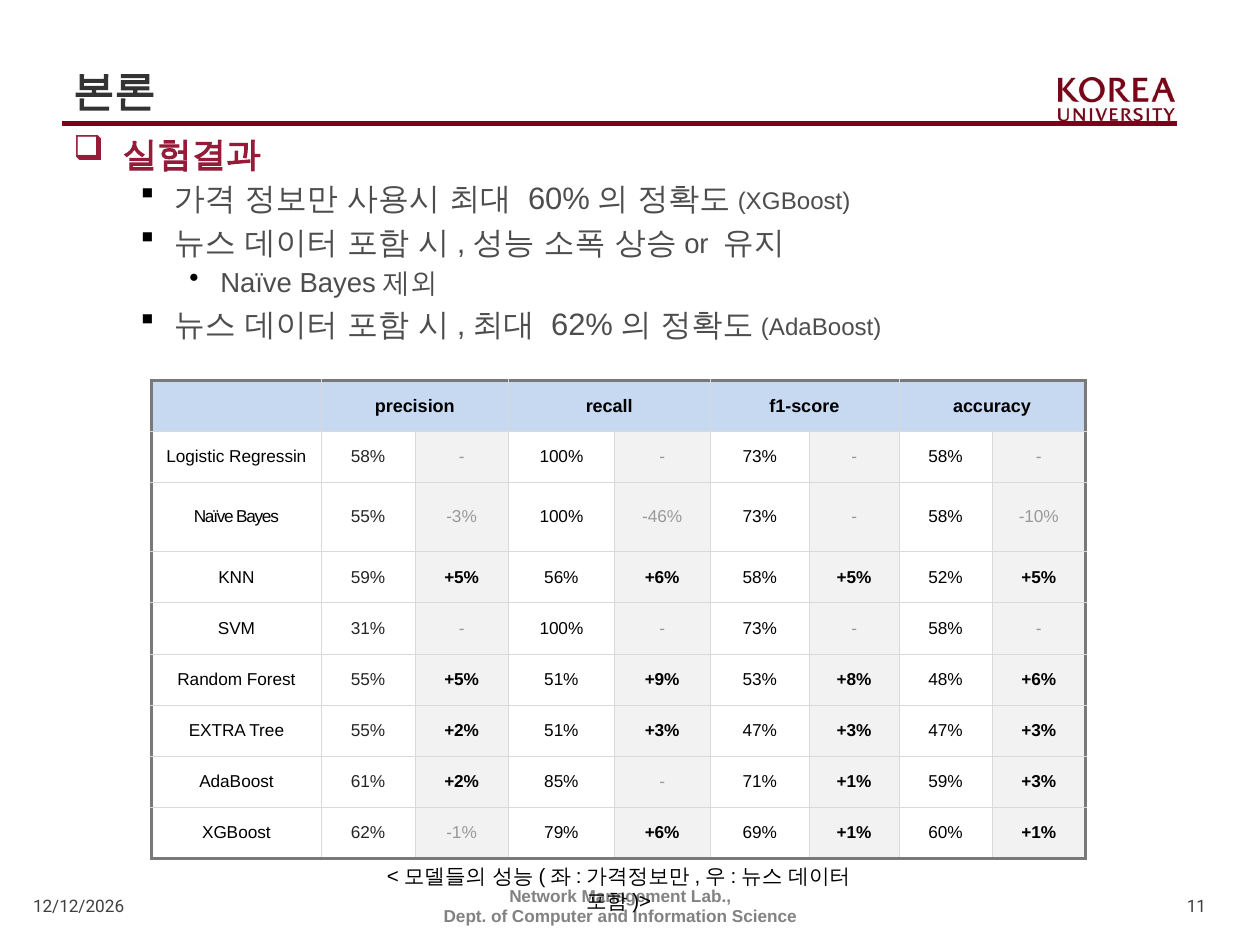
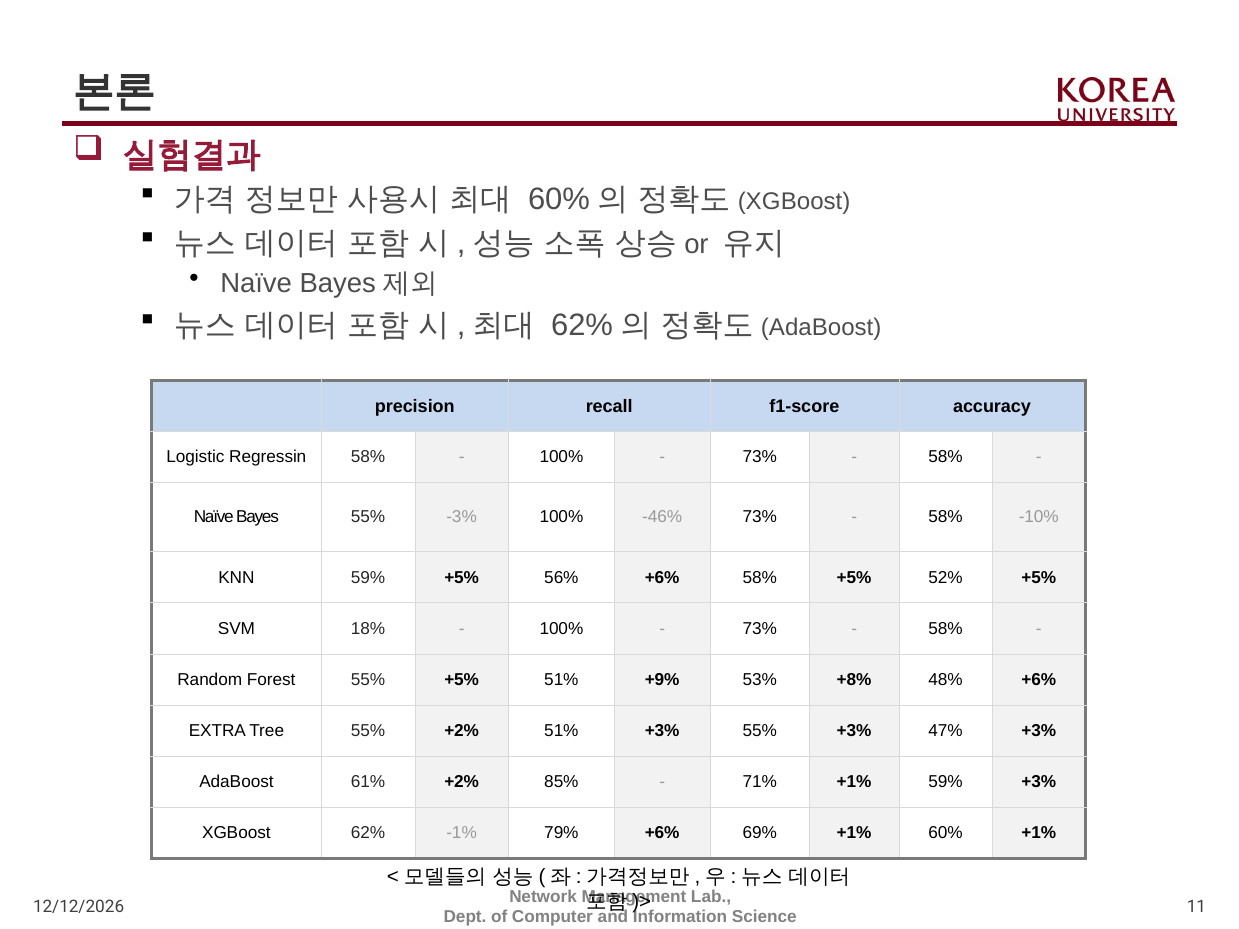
31%: 31% -> 18%
51% +3% 47%: 47% -> 55%
